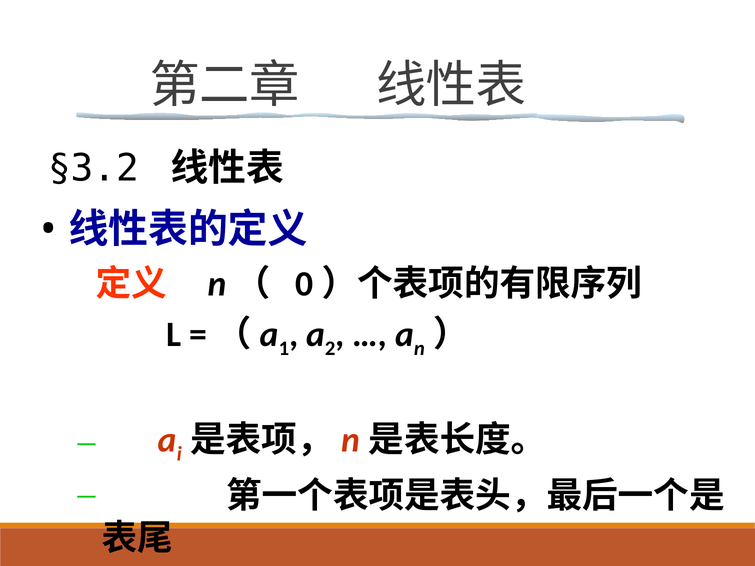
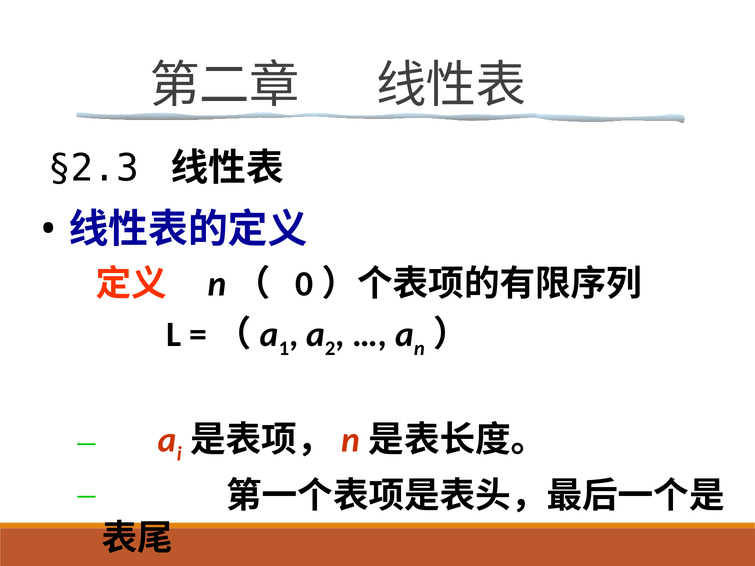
§3.2: §3.2 -> §2.3
